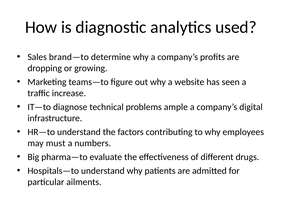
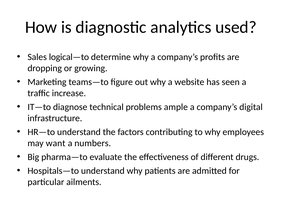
brand—to: brand—to -> logical—to
must: must -> want
